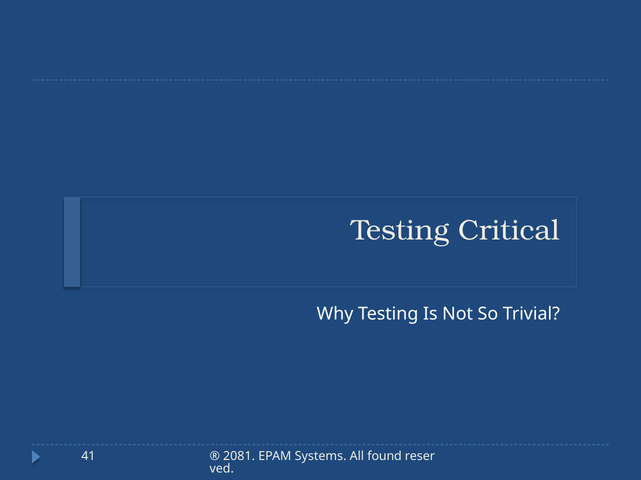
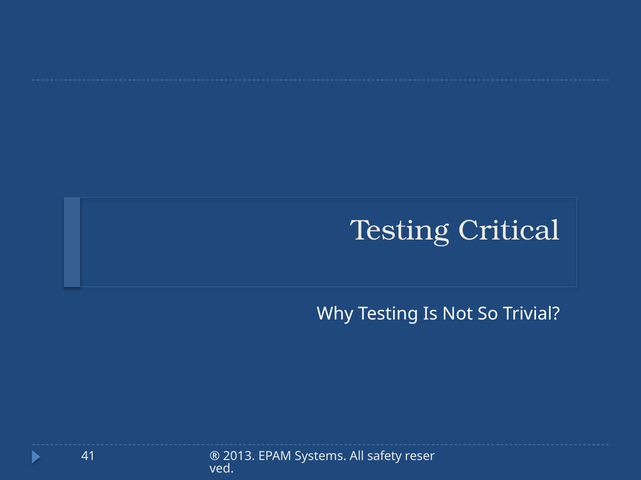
2081: 2081 -> 2013
found: found -> safety
